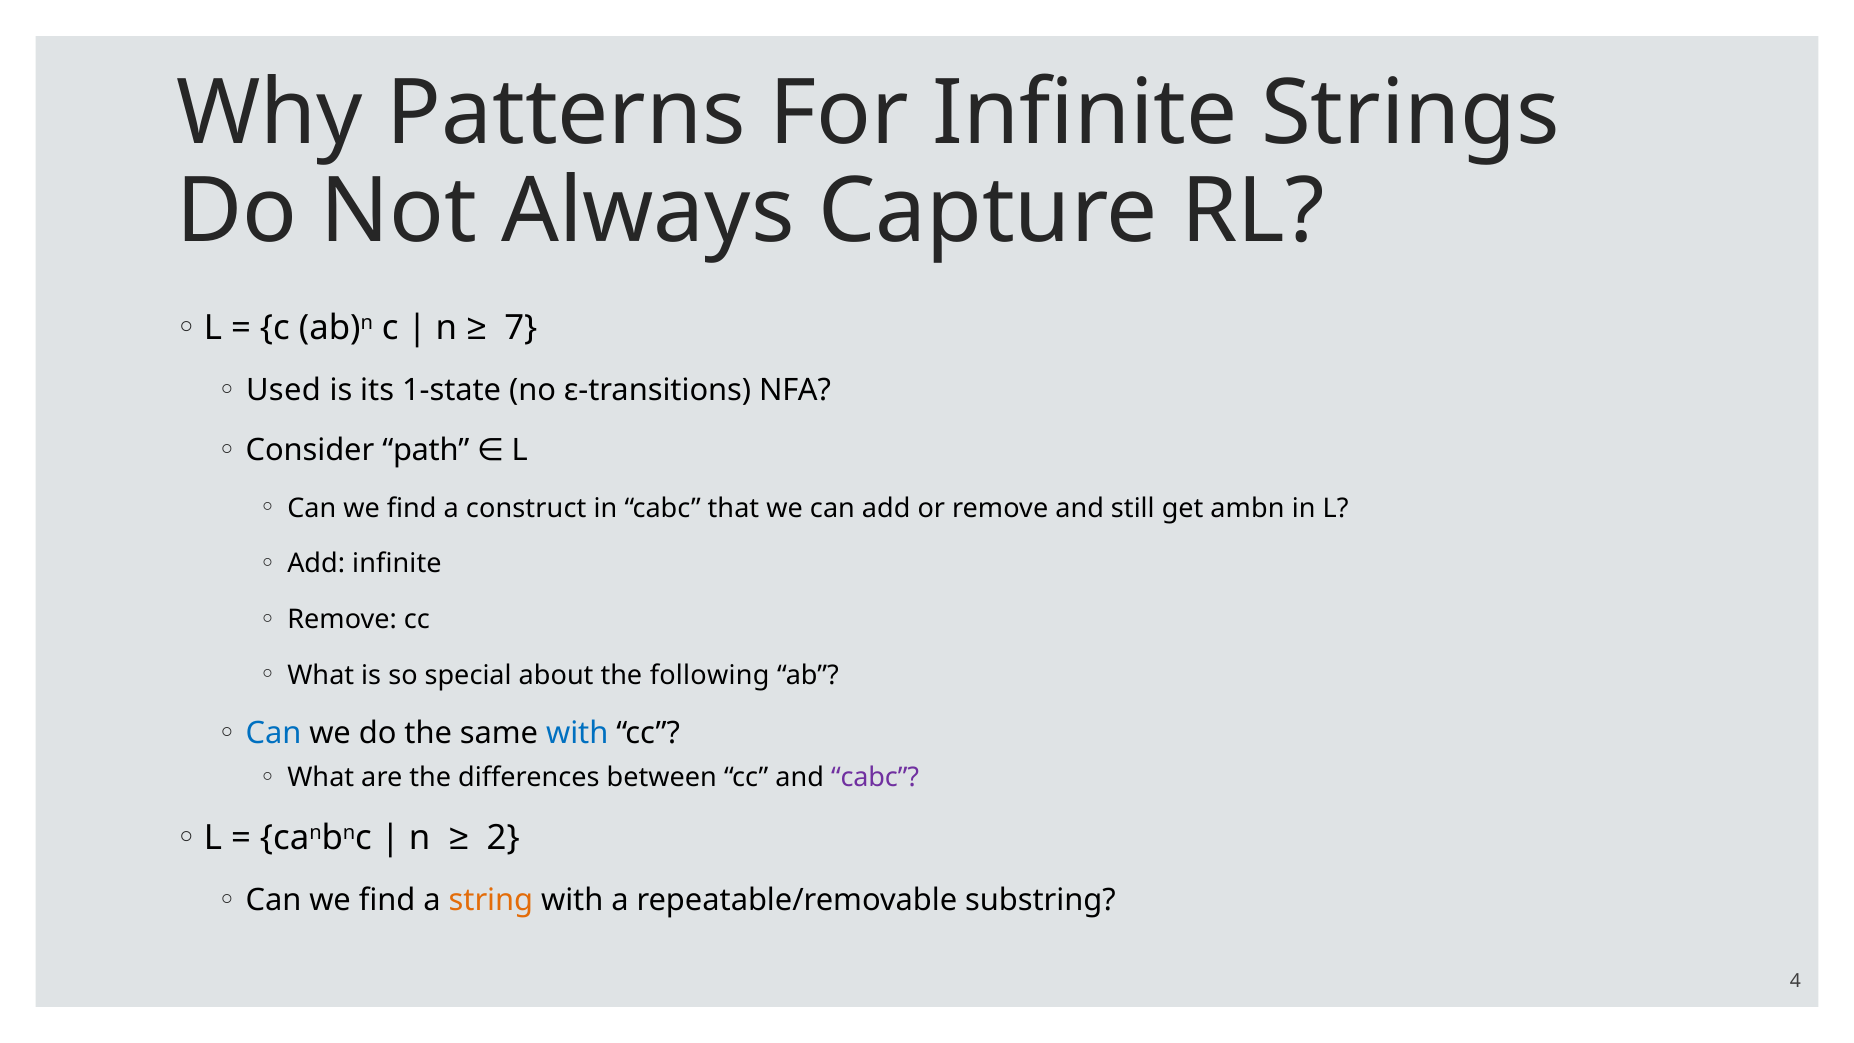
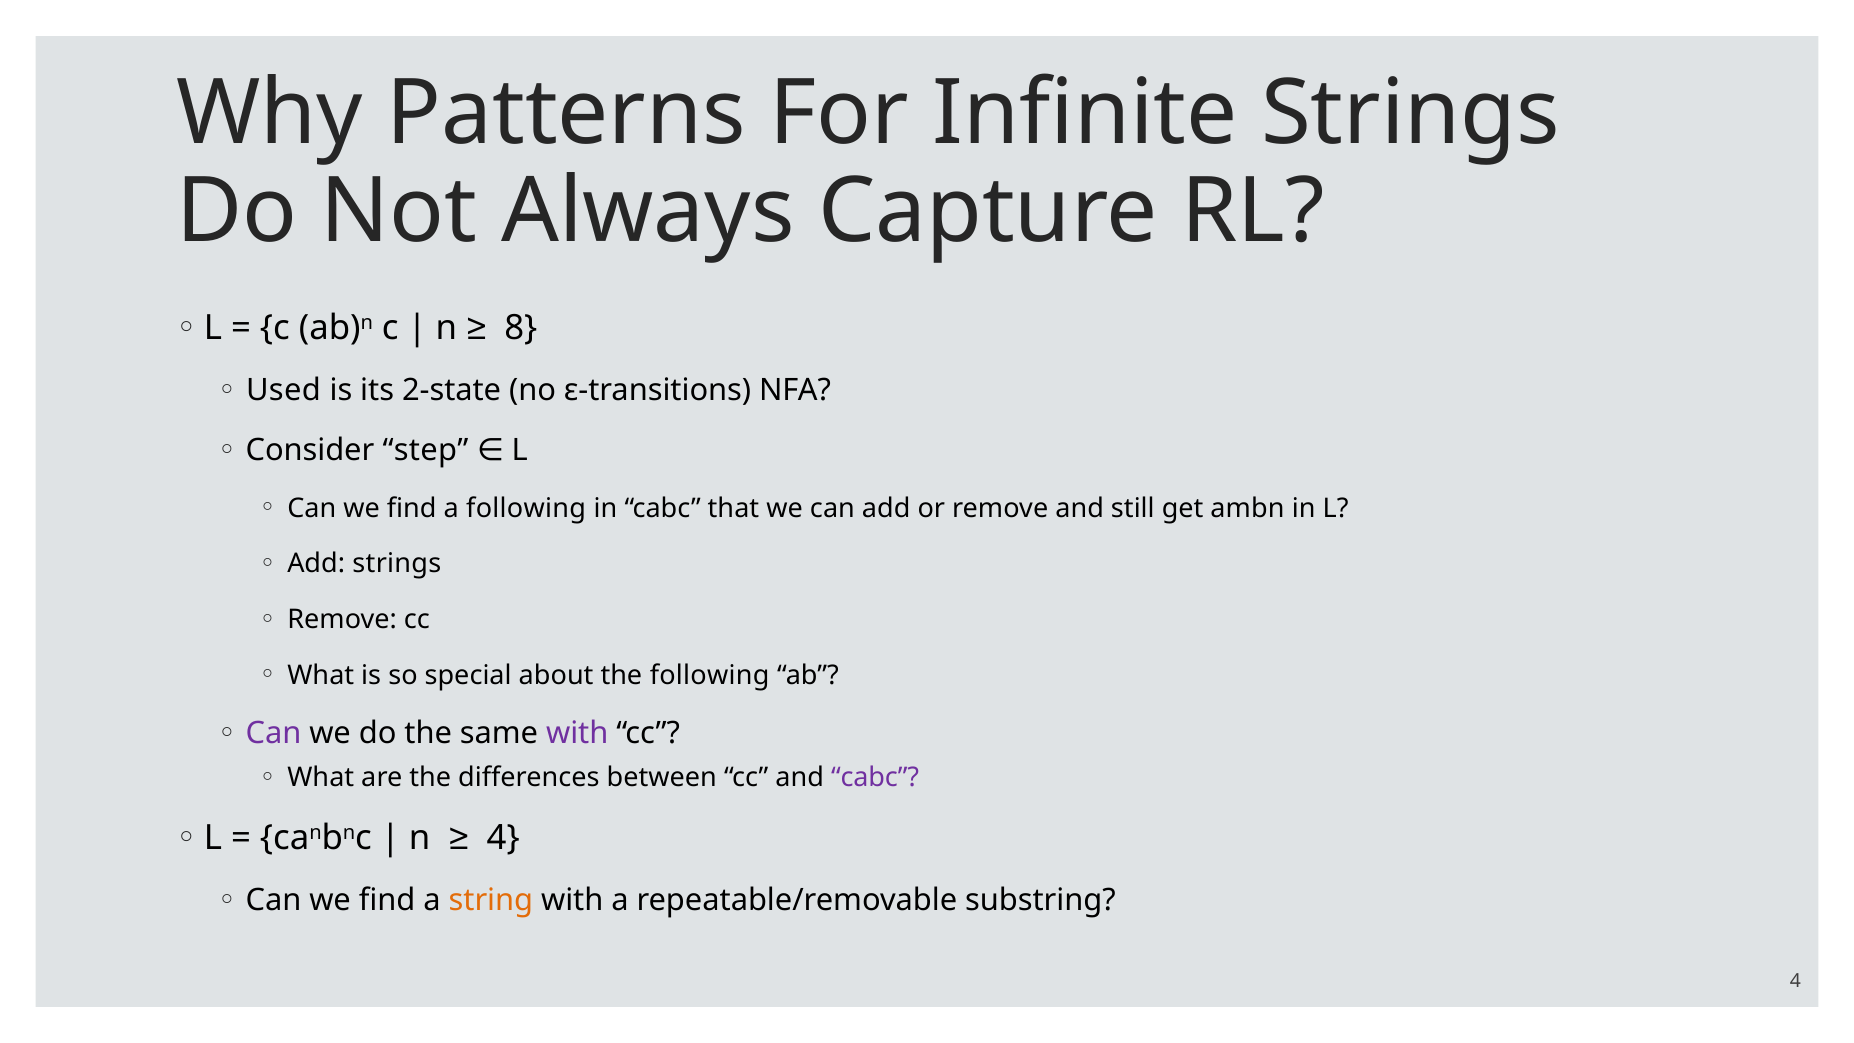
7: 7 -> 8
1-state: 1-state -> 2-state
path: path -> step
a construct: construct -> following
Add infinite: infinite -> strings
Can at (274, 733) colour: blue -> purple
with at (577, 733) colour: blue -> purple
n 2: 2 -> 4
